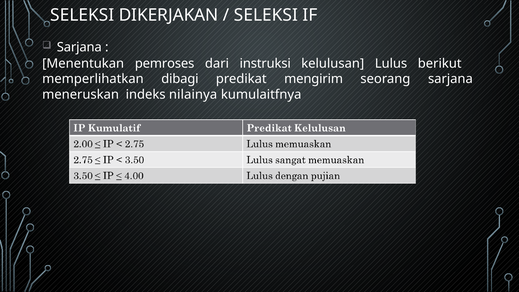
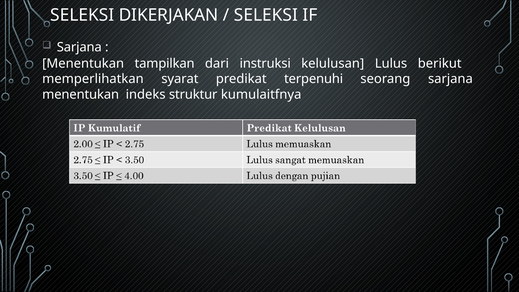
pemroses: pemroses -> tampilkan
dibagi: dibagi -> syarat
mengirim: mengirim -> terpenuhi
meneruskan at (81, 95): meneruskan -> menentukan
nilainya: nilainya -> struktur
